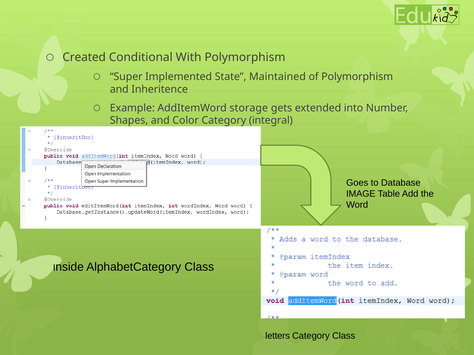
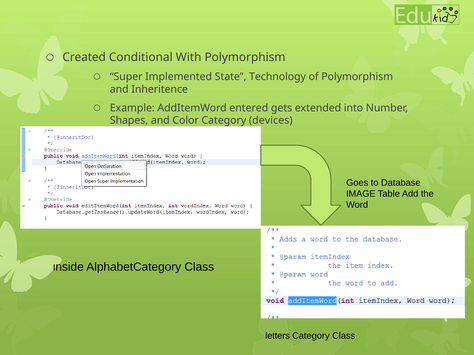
Maintained: Maintained -> Technology
storage: storage -> entered
integral: integral -> devices
